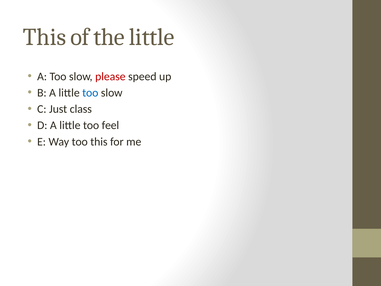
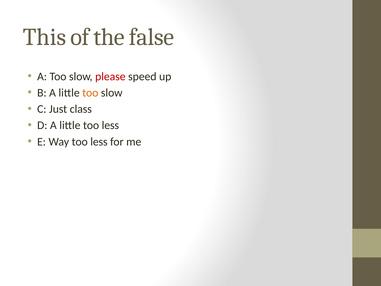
the little: little -> false
too at (90, 93) colour: blue -> orange
little too feel: feel -> less
Way too this: this -> less
